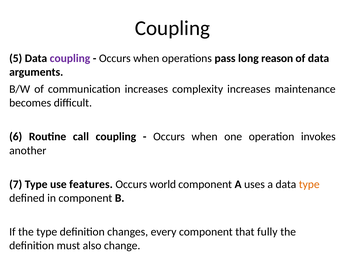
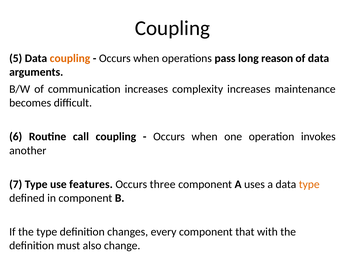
coupling at (70, 58) colour: purple -> orange
world: world -> three
fully: fully -> with
